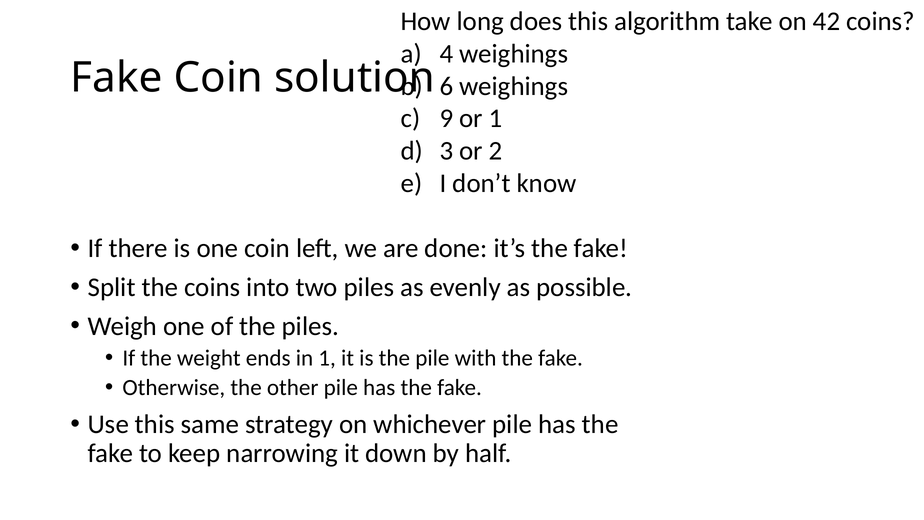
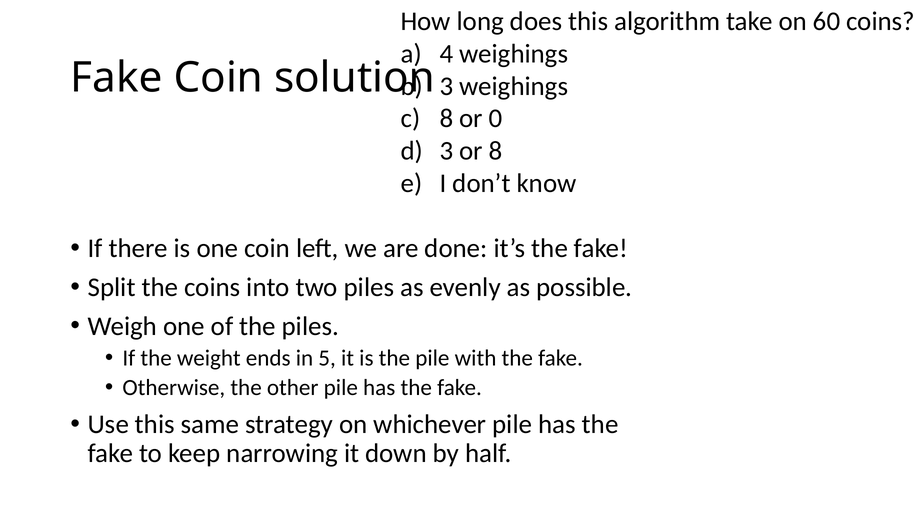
42: 42 -> 60
6 at (446, 86): 6 -> 3
9 at (446, 119): 9 -> 8
or 1: 1 -> 0
or 2: 2 -> 8
in 1: 1 -> 5
